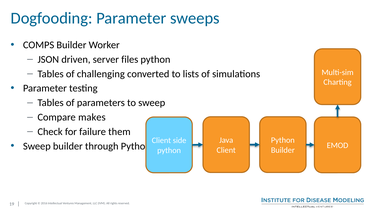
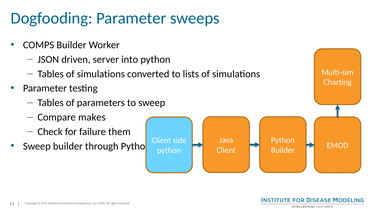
files: files -> into
Tables of challenging: challenging -> simulations
